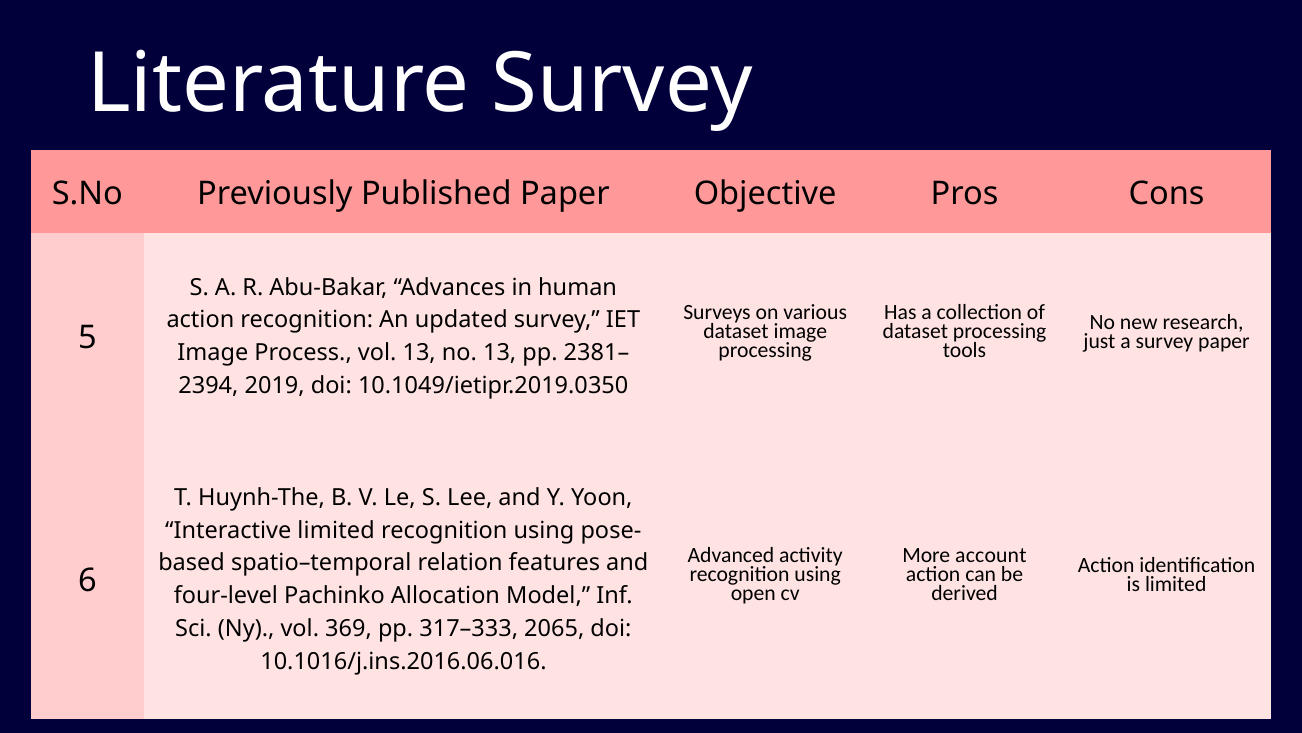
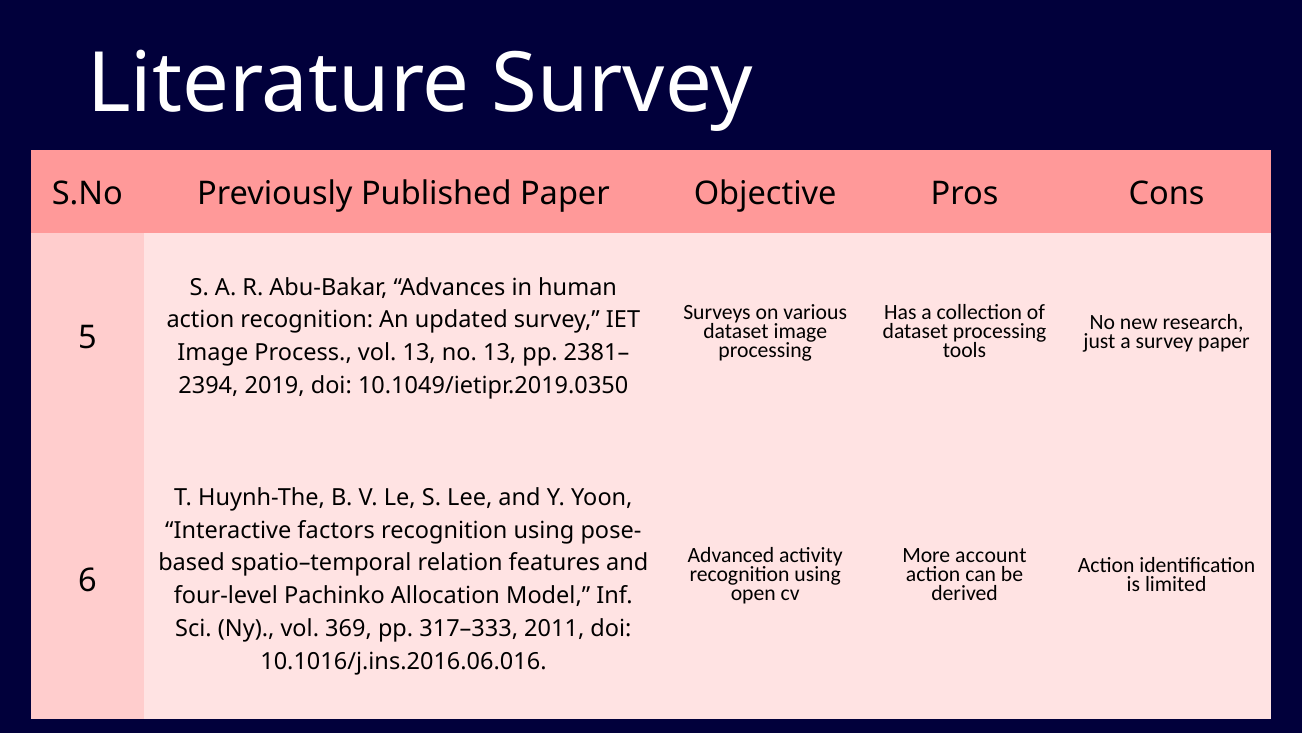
Interactive limited: limited -> factors
2065: 2065 -> 2011
